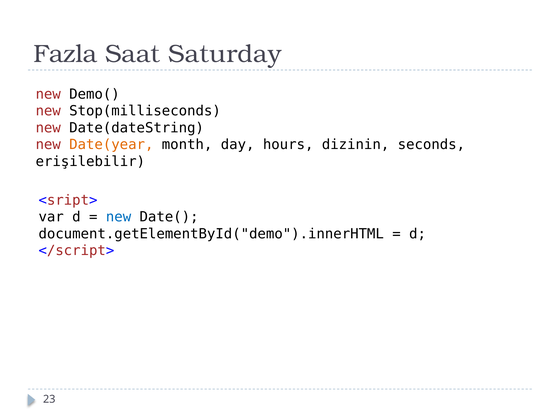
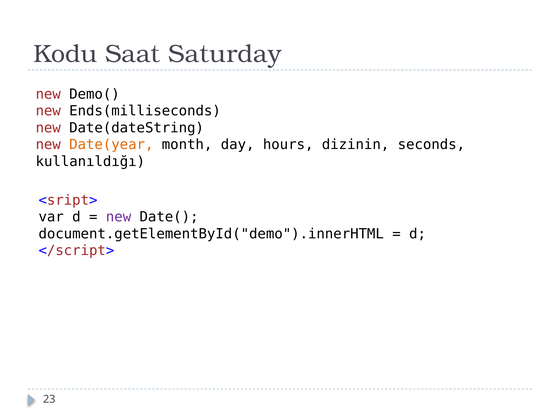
Fazla: Fazla -> Kodu
Stop(milliseconds: Stop(milliseconds -> Ends(milliseconds
erişilebilir: erişilebilir -> kullanıldığı
new at (119, 217) colour: blue -> purple
